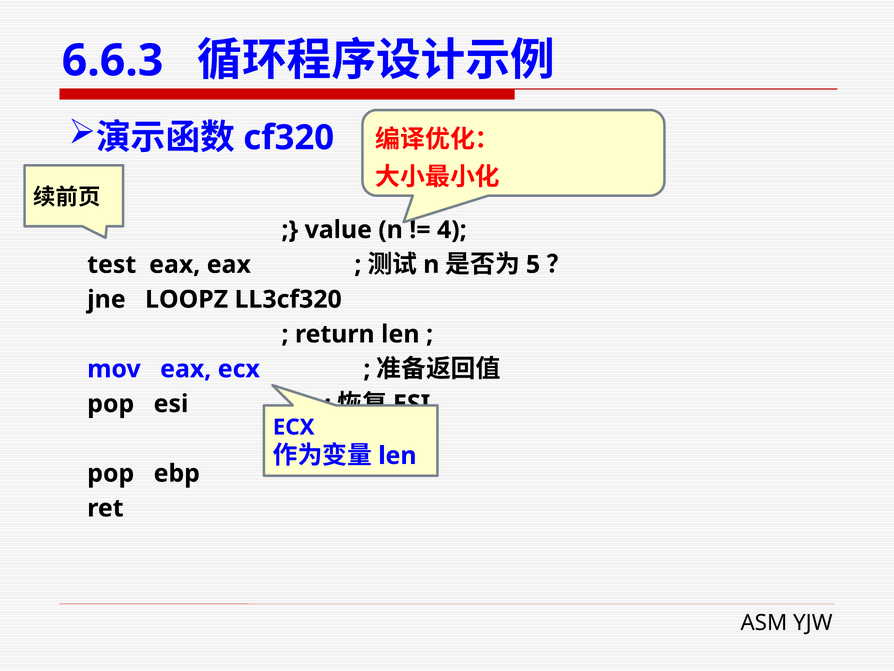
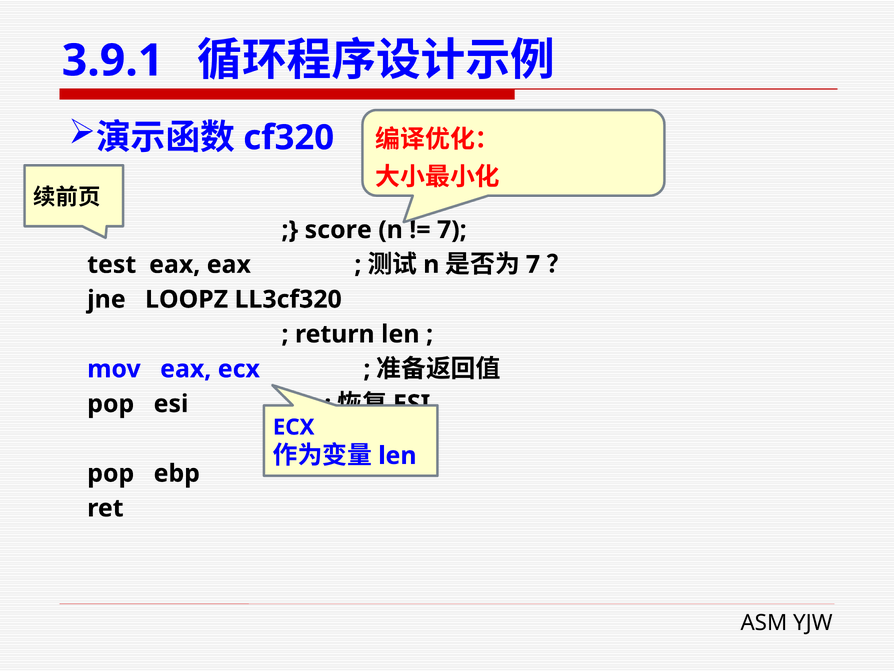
6.6.3: 6.6.3 -> 3.9.1
value: value -> score
4 at (452, 230): 4 -> 7
5 at (533, 264): 5 -> 7
